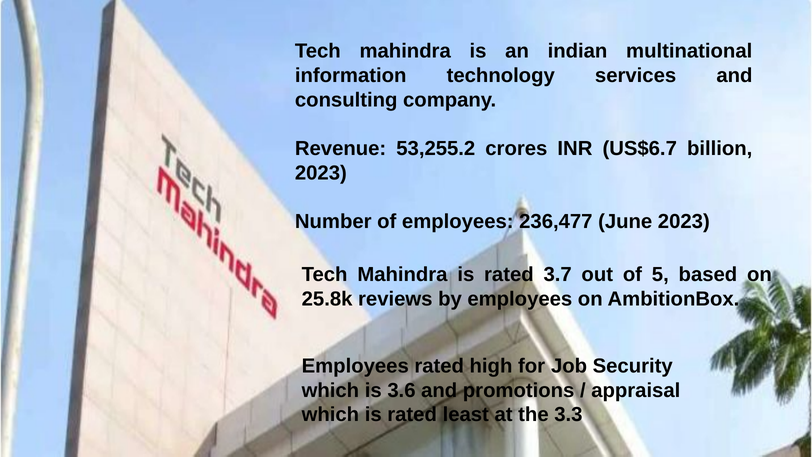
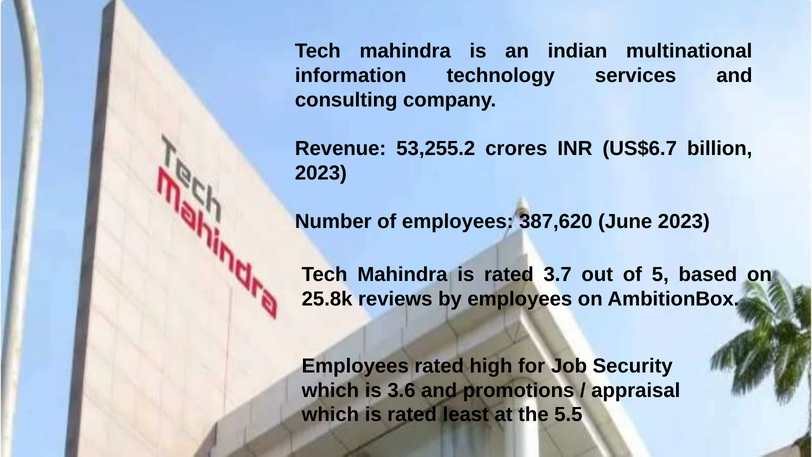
236,477: 236,477 -> 387,620
3.3: 3.3 -> 5.5
